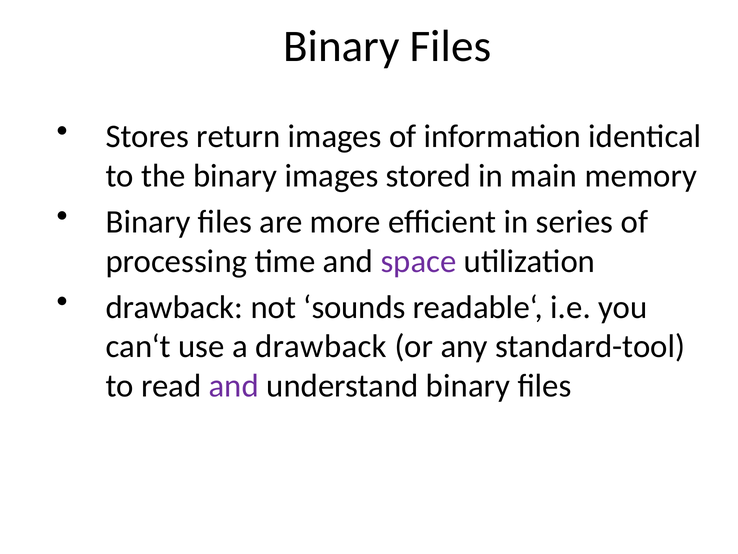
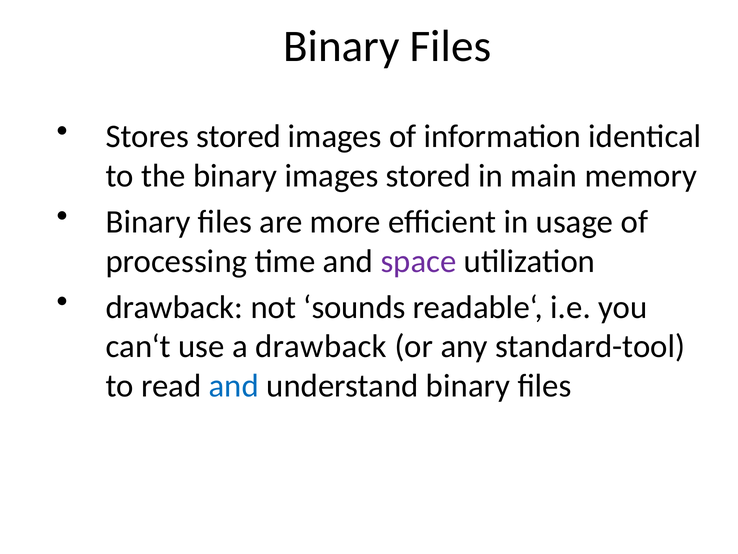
Stores return: return -> stored
series: series -> usage
and at (234, 386) colour: purple -> blue
